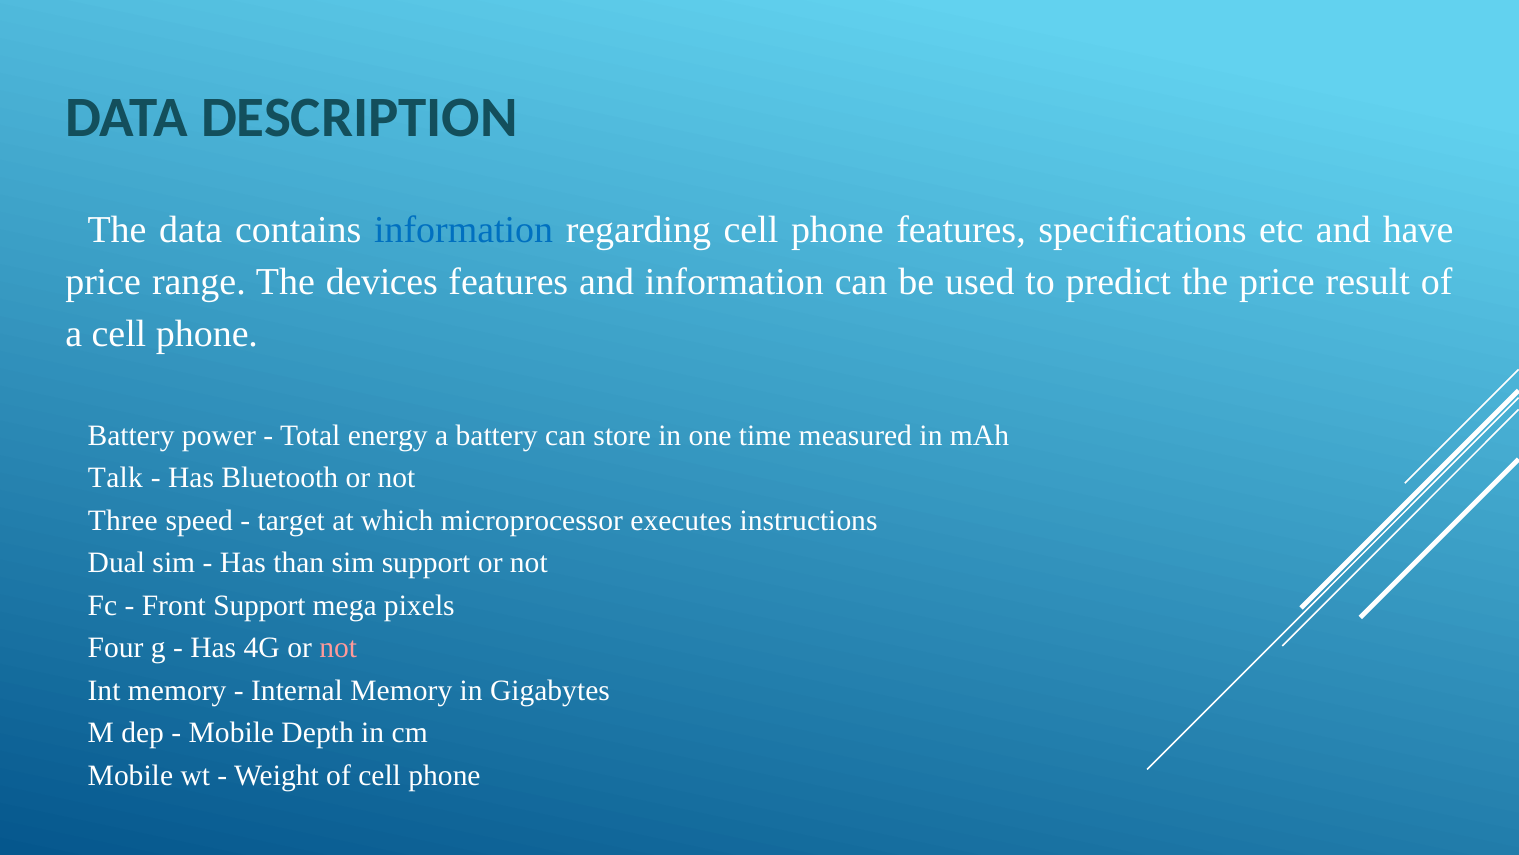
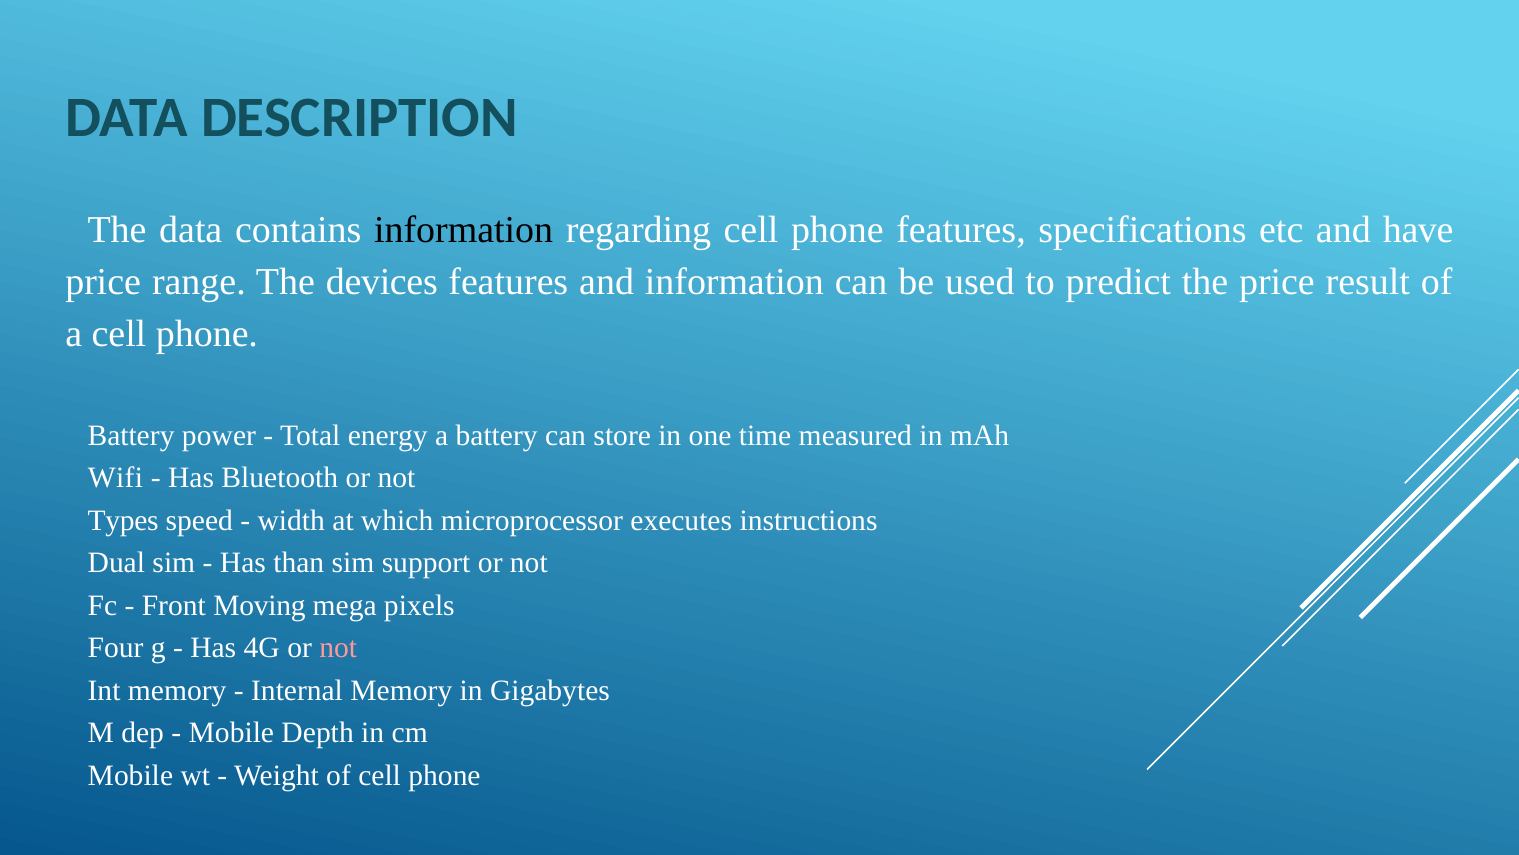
information at (464, 230) colour: blue -> black
Talk: Talk -> Wifi
Three: Three -> Types
target: target -> width
Front Support: Support -> Moving
